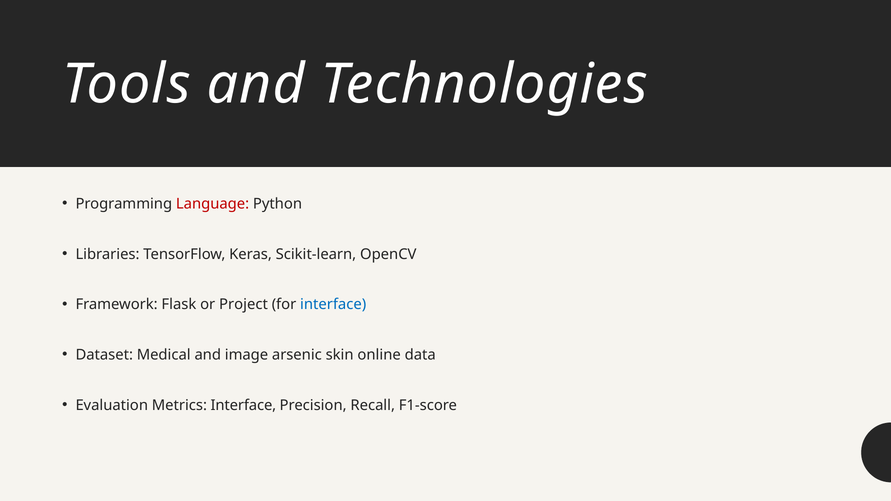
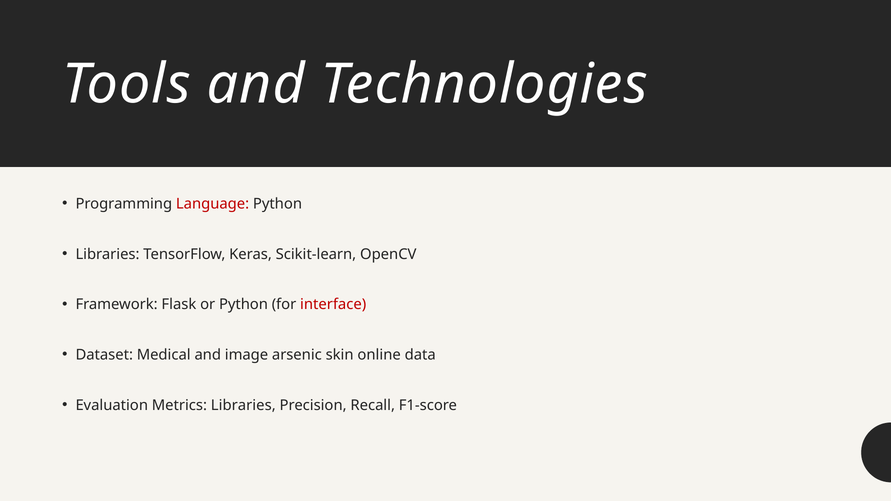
or Project: Project -> Python
interface at (333, 305) colour: blue -> red
Metrics Interface: Interface -> Libraries
